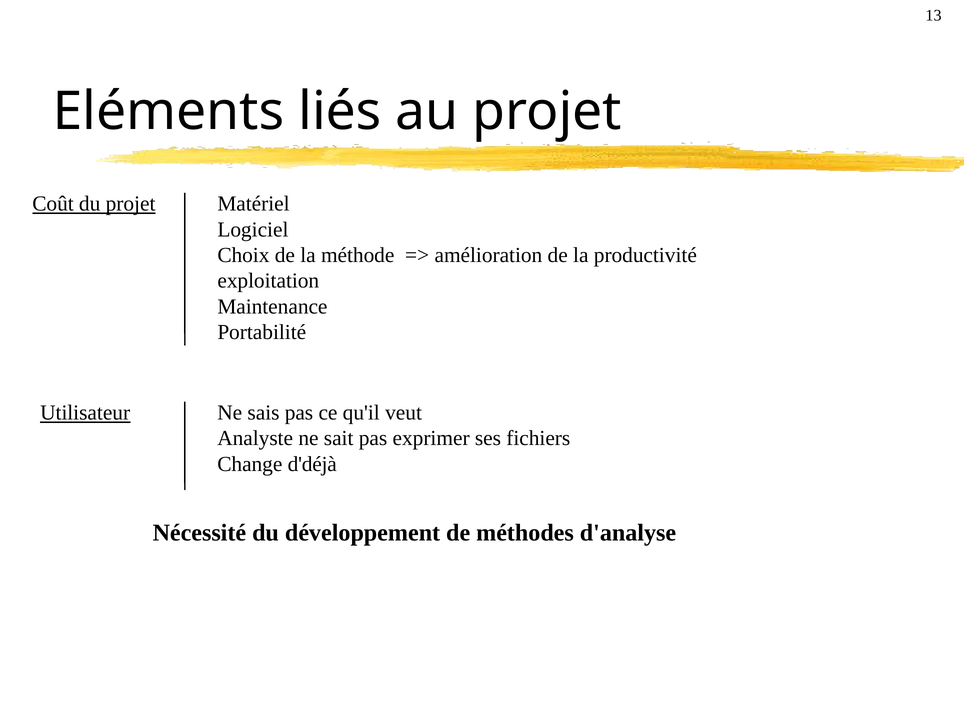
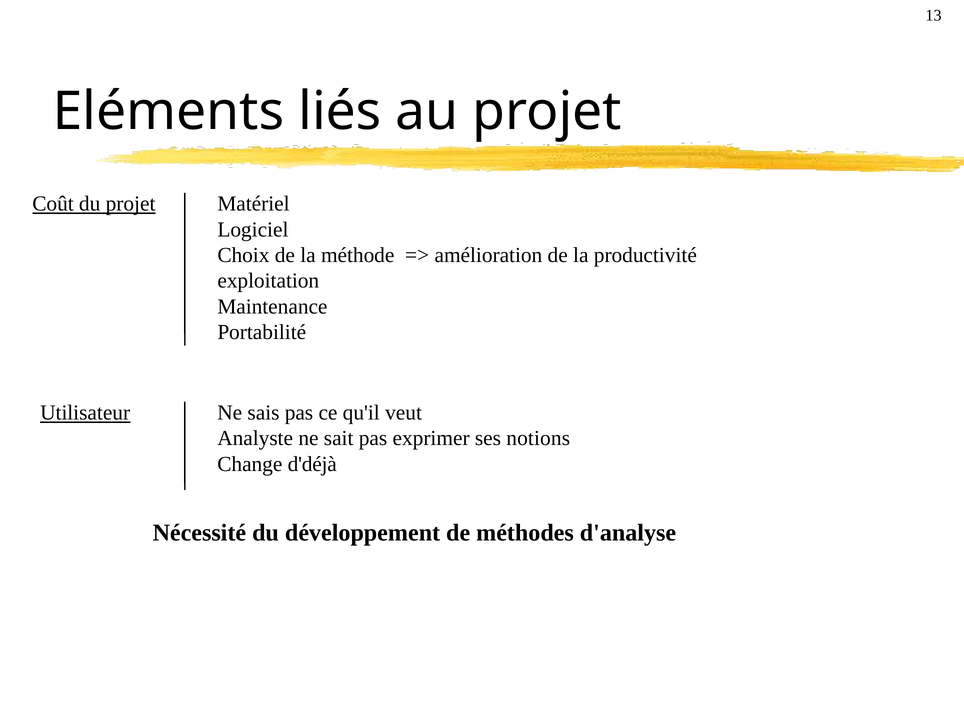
fichiers: fichiers -> notions
